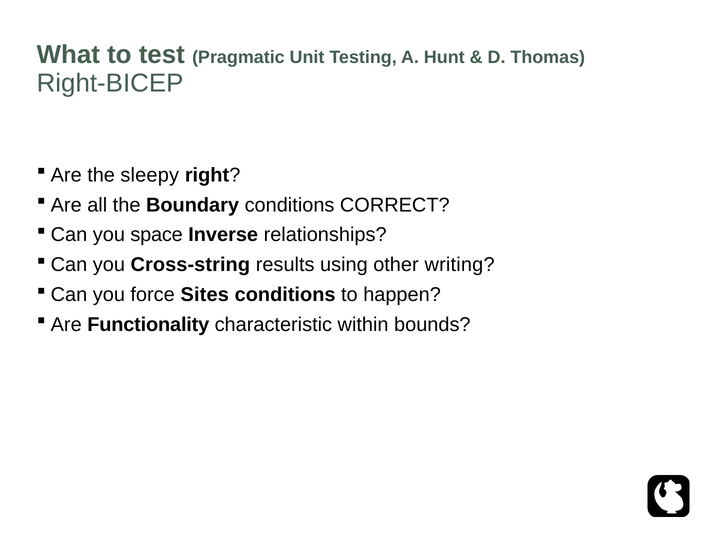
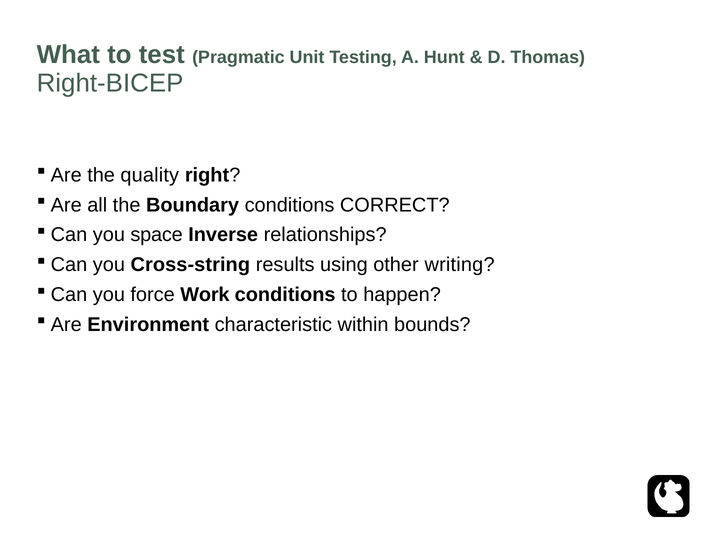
sleepy: sleepy -> quality
Sites: Sites -> Work
Functionality: Functionality -> Environment
